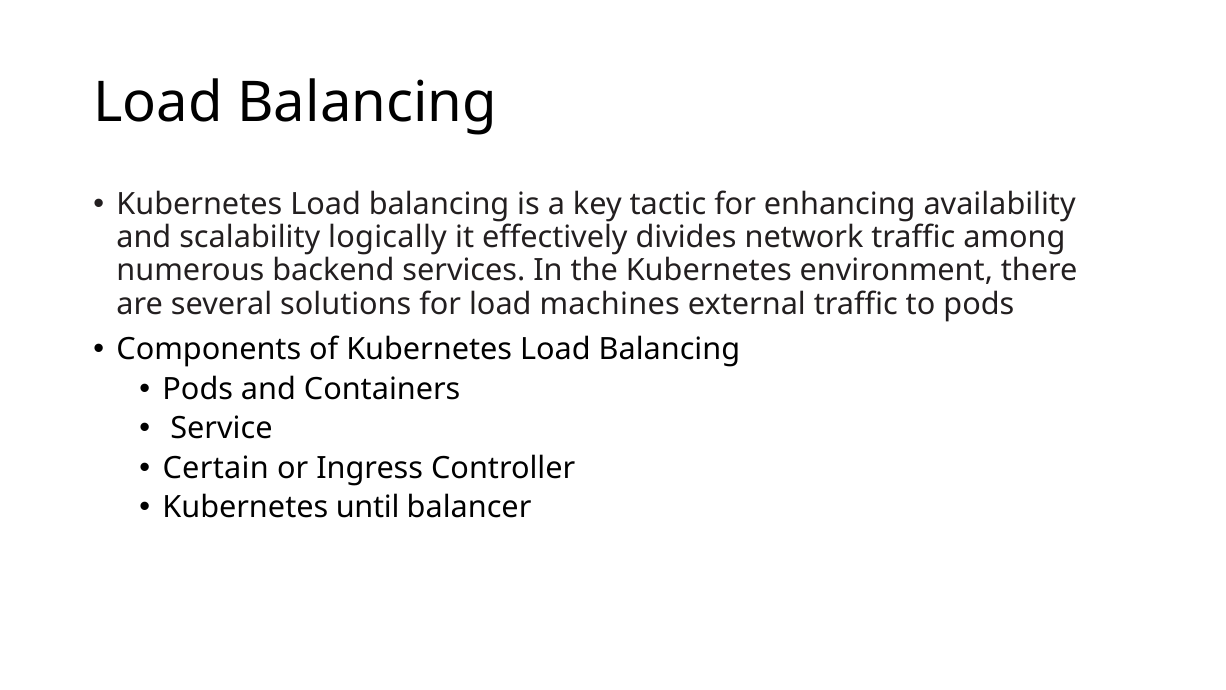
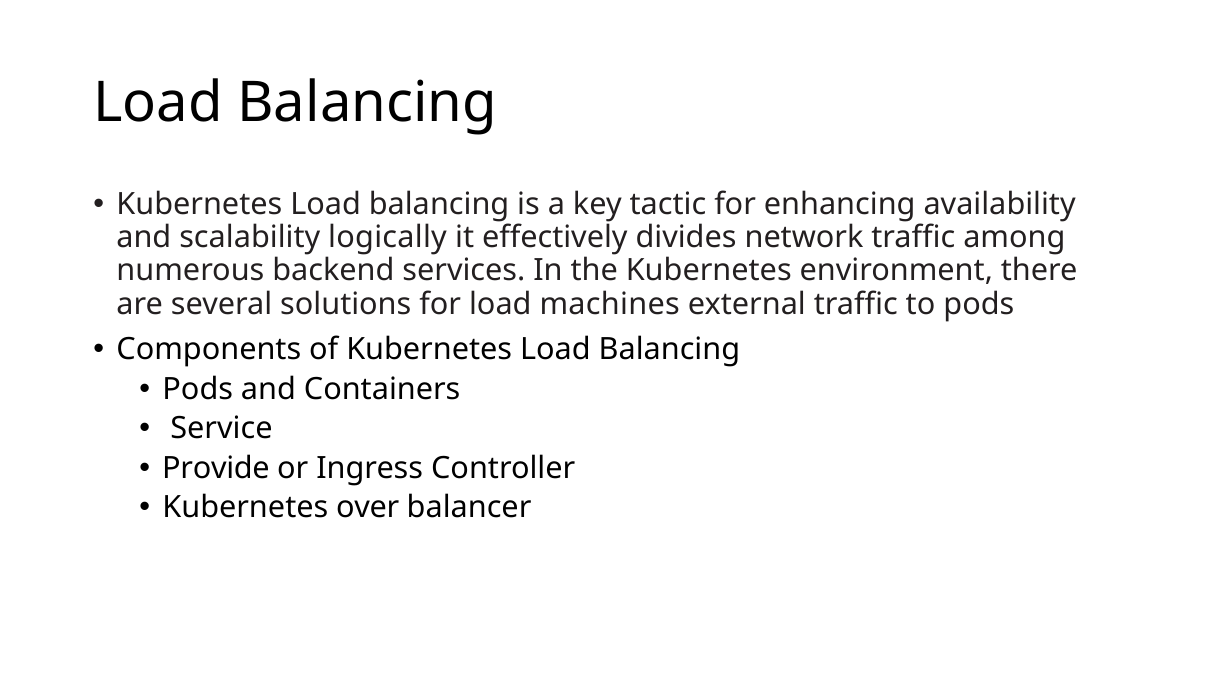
Certain: Certain -> Provide
until: until -> over
